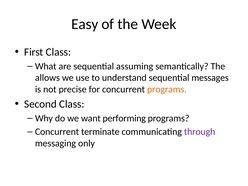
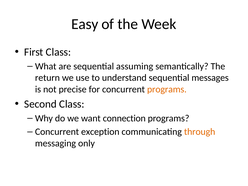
allows: allows -> return
performing: performing -> connection
terminate: terminate -> exception
through colour: purple -> orange
